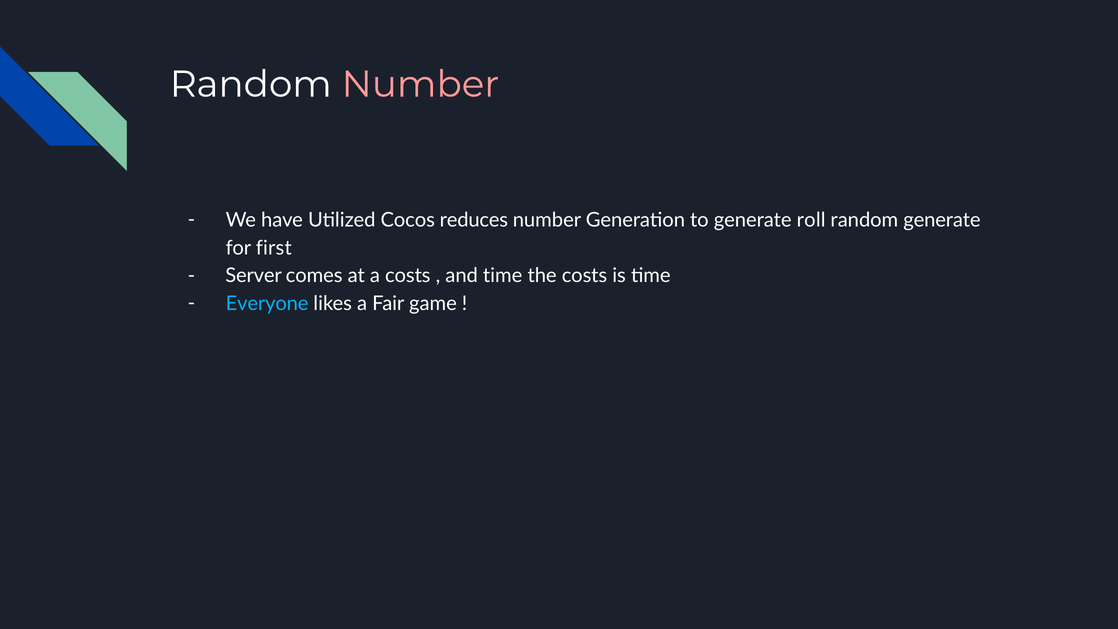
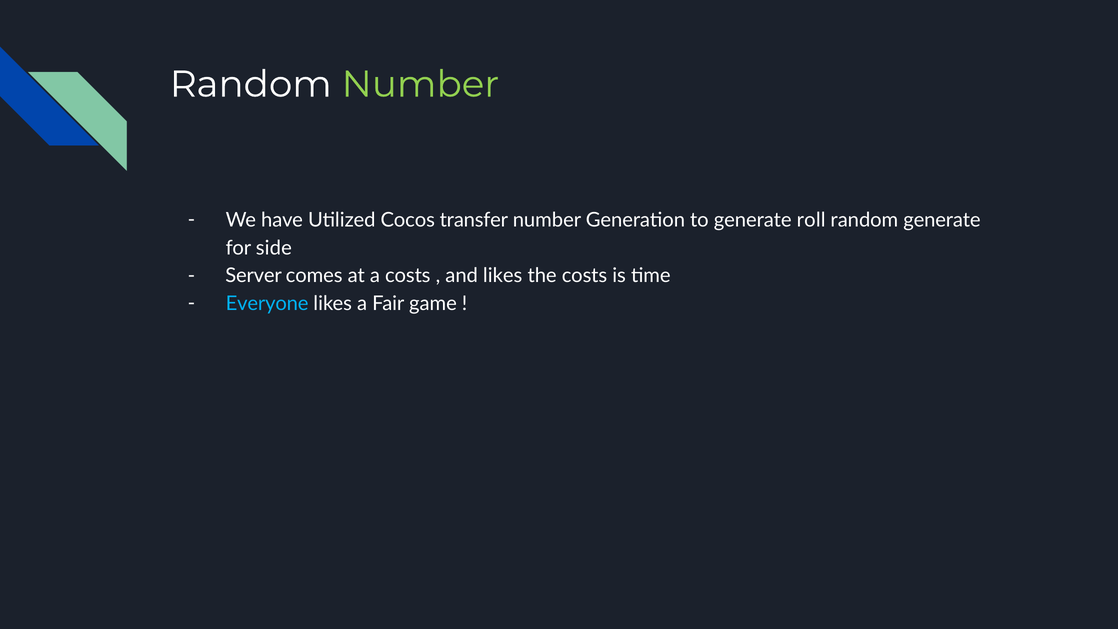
Number at (420, 84) colour: pink -> light green
reduces: reduces -> transfer
first: first -> side
and time: time -> likes
